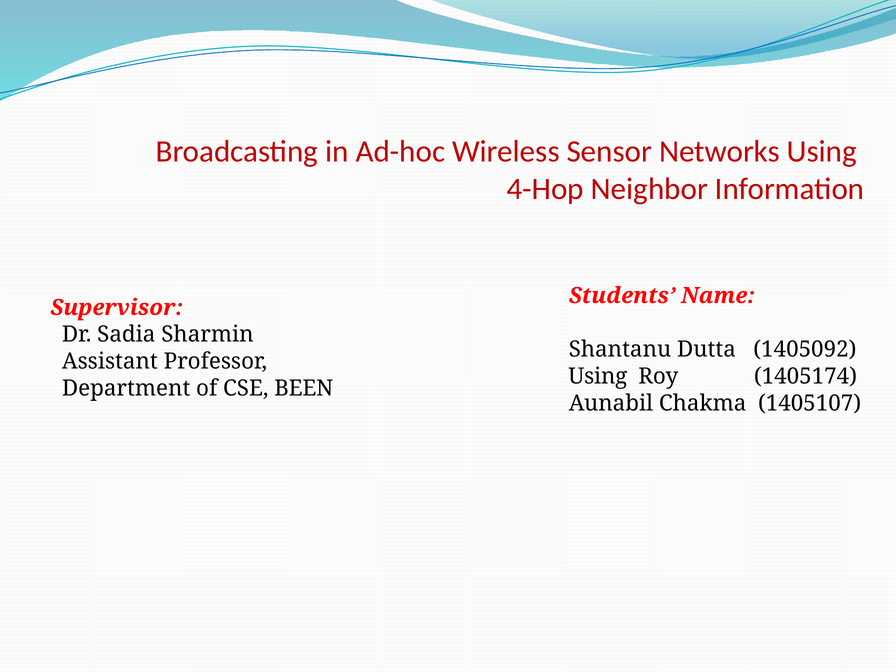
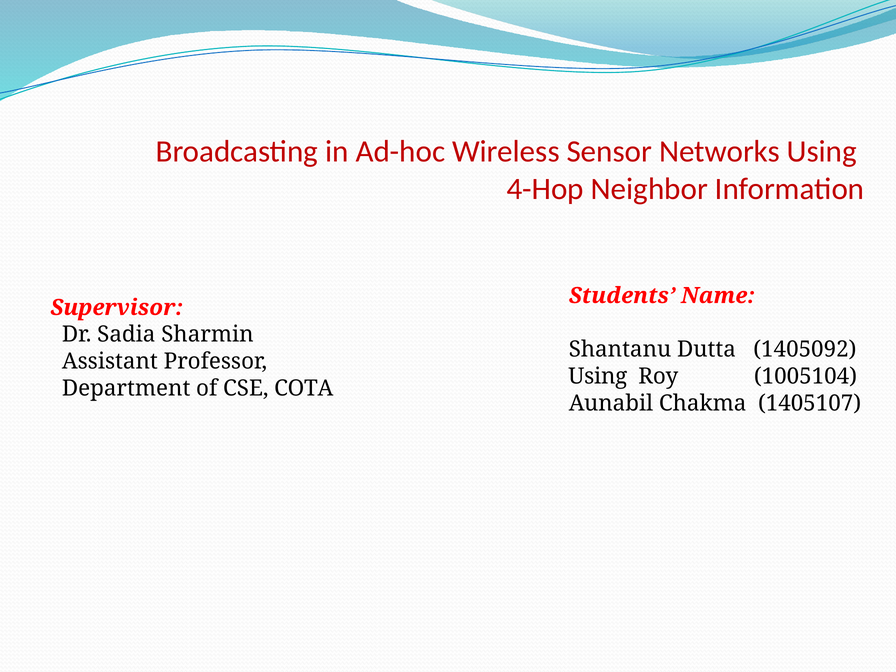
1405174: 1405174 -> 1005104
BEEN: BEEN -> COTA
